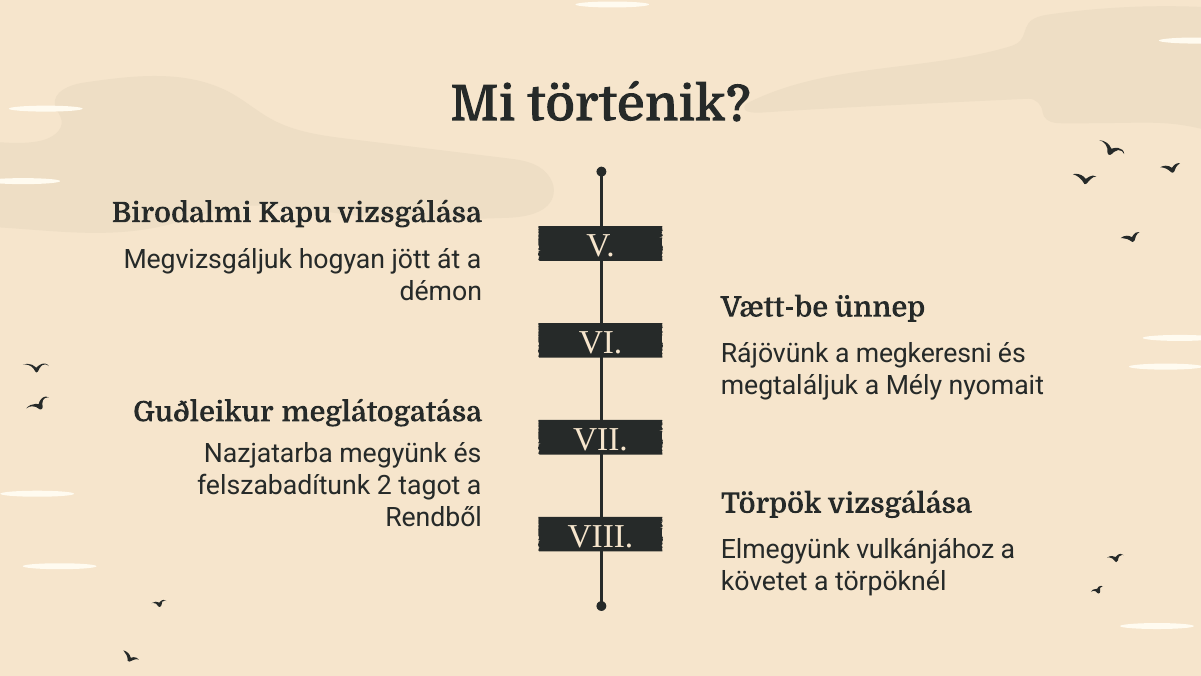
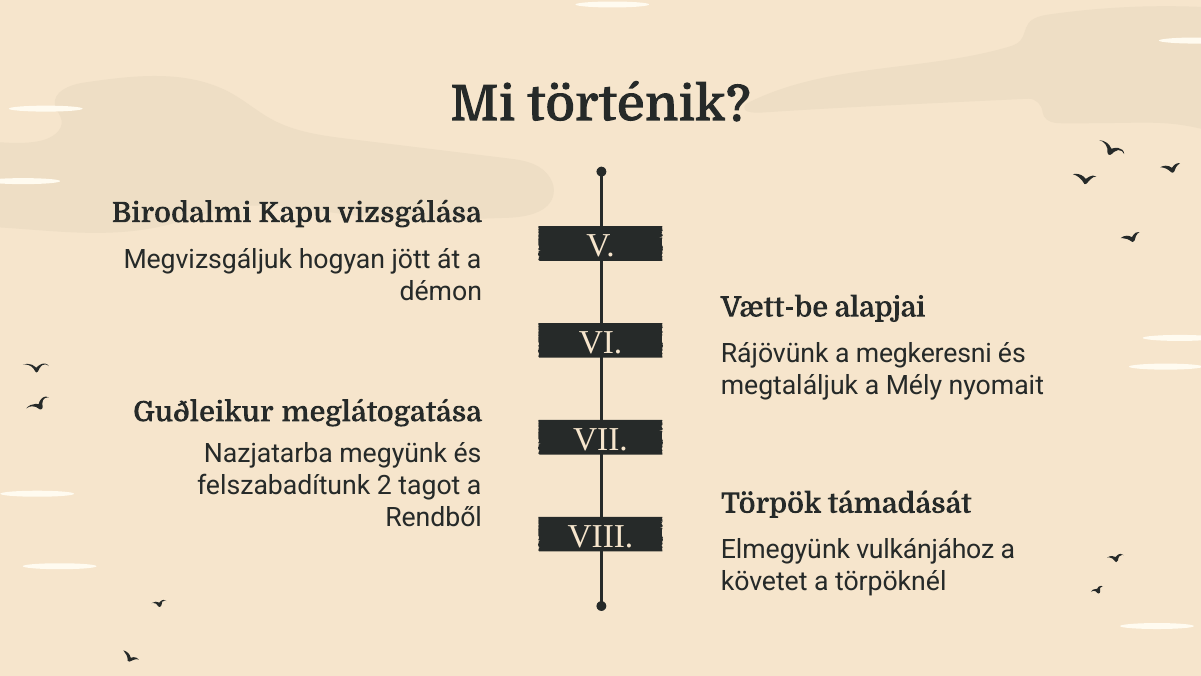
ünnep: ünnep -> alapjai
Törpök vizsgálása: vizsgálása -> támadását
